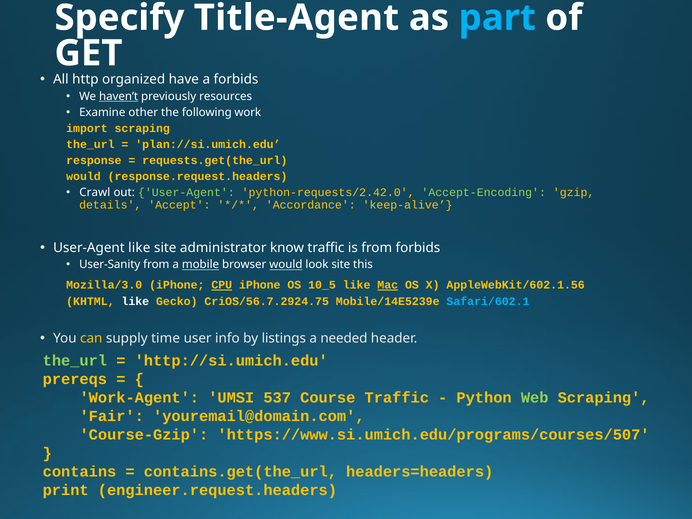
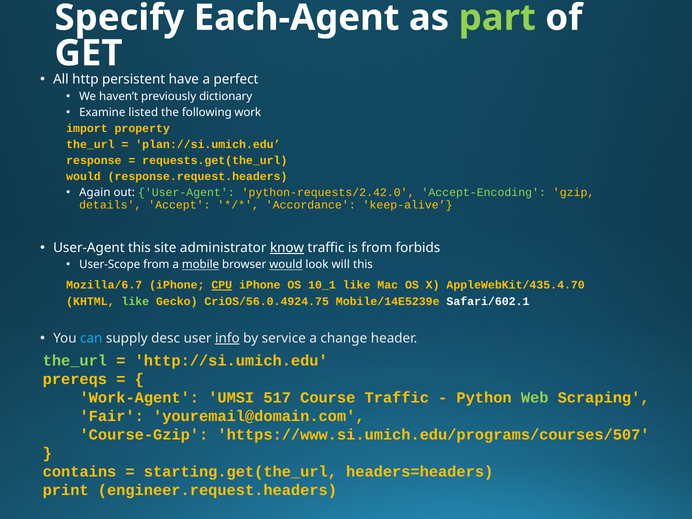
Title-Agent: Title-Agent -> Each-Agent
part colour: light blue -> light green
organized: organized -> persistent
a forbids: forbids -> perfect
haven’t underline: present -> none
resources: resources -> dictionary
other: other -> listed
import scraping: scraping -> property
Crawl: Crawl -> Again
User-Agent like: like -> this
know underline: none -> present
User-Sanity: User-Sanity -> User-Scope
look site: site -> will
Mozilla/3.0: Mozilla/3.0 -> Mozilla/6.7
10_5: 10_5 -> 10_1
Mac underline: present -> none
AppleWebKit/602.1.56: AppleWebKit/602.1.56 -> AppleWebKit/435.4.70
like at (135, 302) colour: white -> light green
CriOS/56.7.2924.75: CriOS/56.7.2924.75 -> CriOS/56.0.4924.75
Safari/602.1 colour: light blue -> white
can colour: yellow -> light blue
time: time -> desc
info underline: none -> present
listings: listings -> service
needed: needed -> change
537: 537 -> 517
contains.get(the_url: contains.get(the_url -> starting.get(the_url
